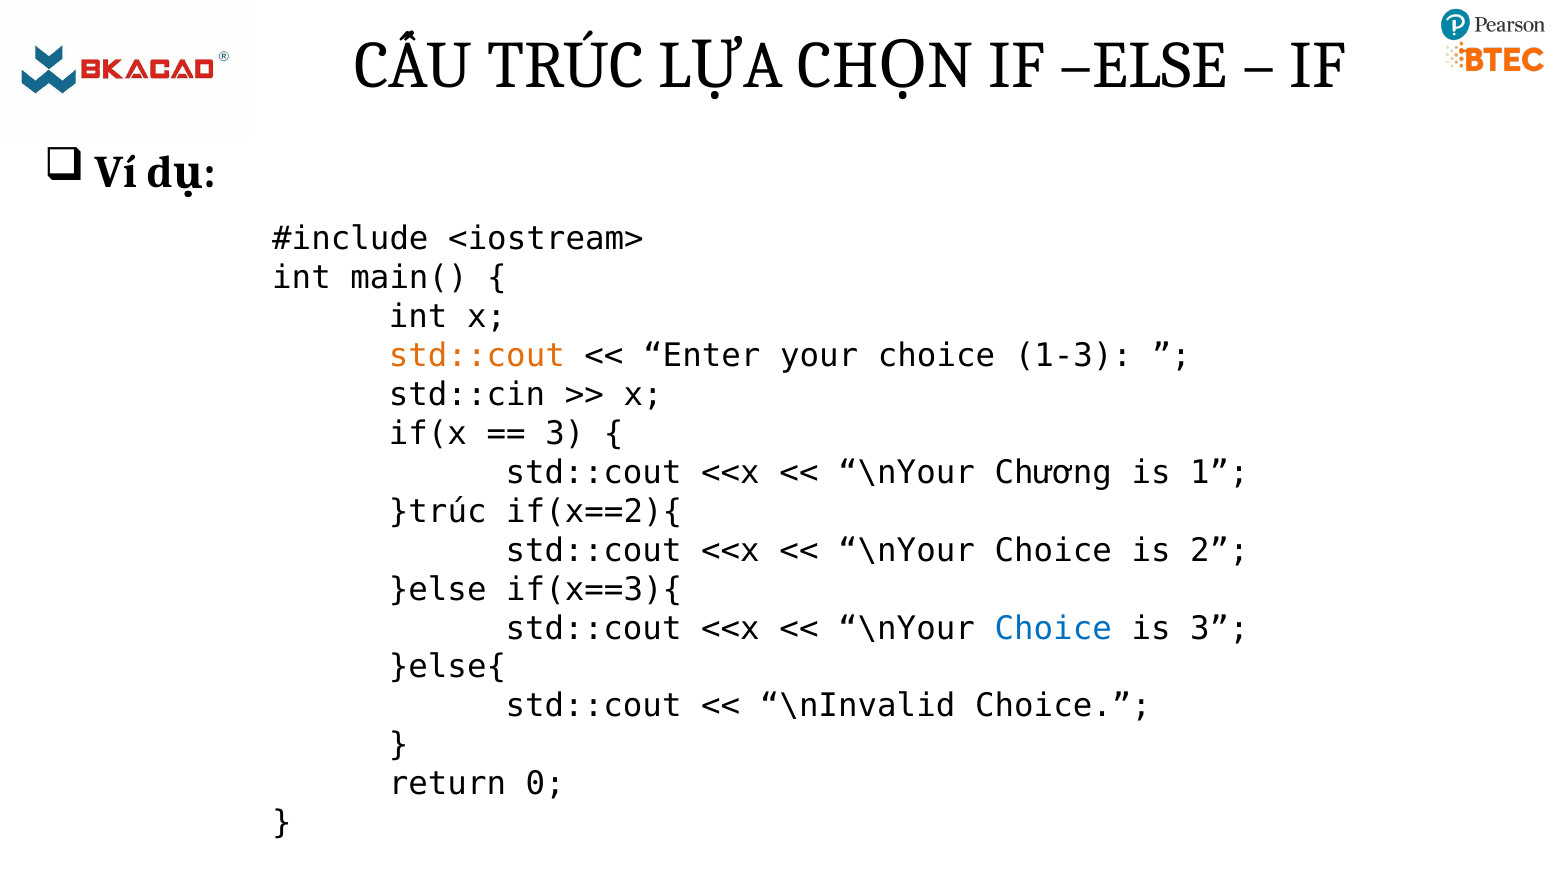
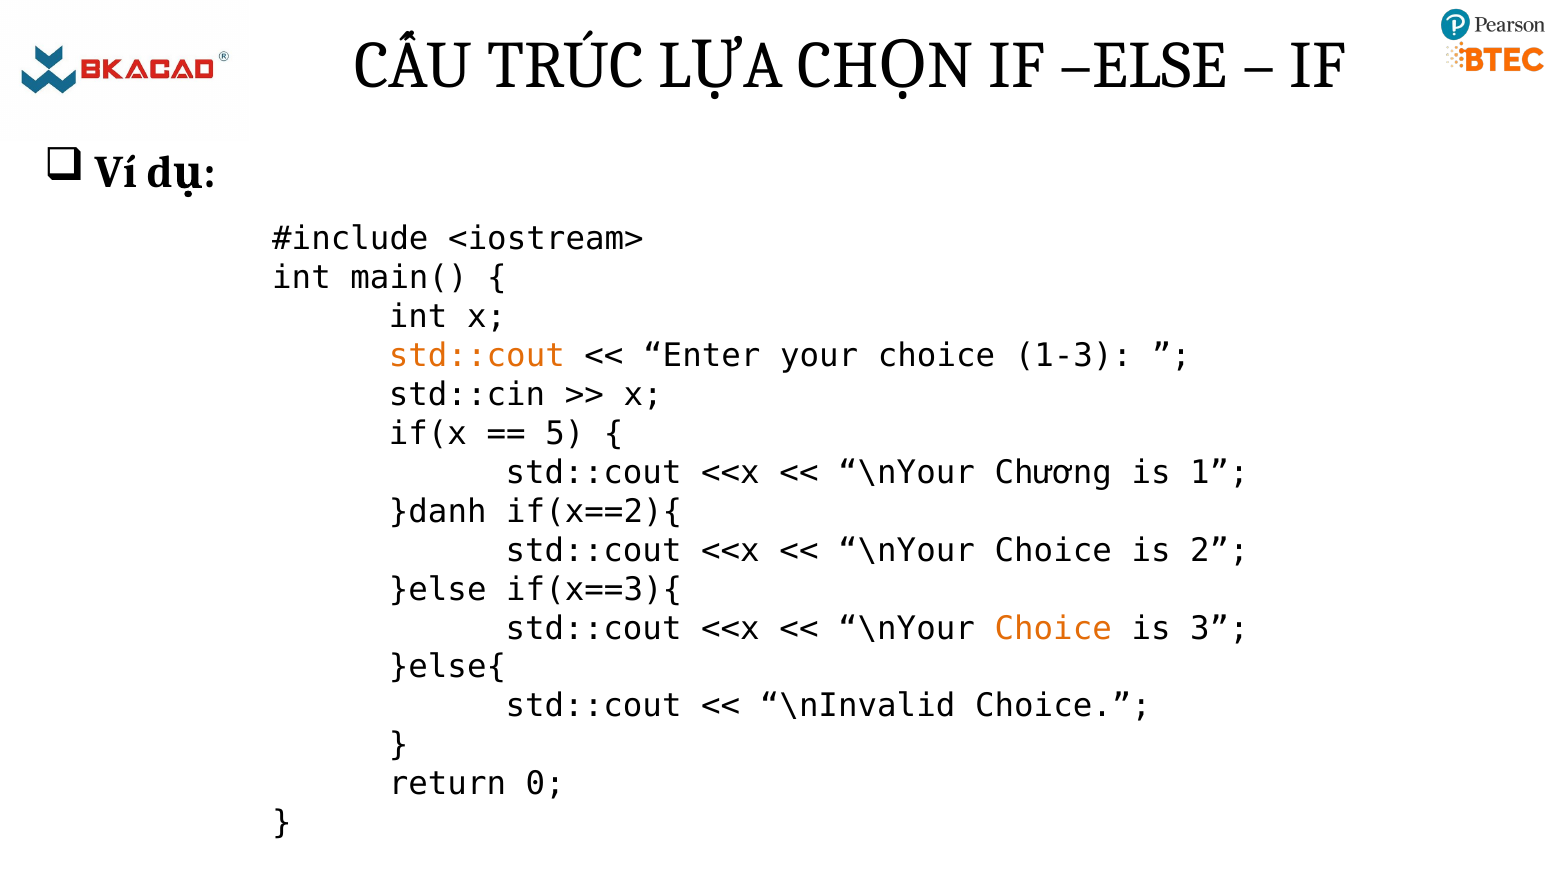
3 at (565, 434): 3 -> 5
}trúc: }trúc -> }danh
Choice at (1053, 628) colour: blue -> orange
